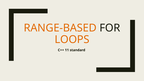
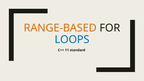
LOOPS colour: orange -> blue
